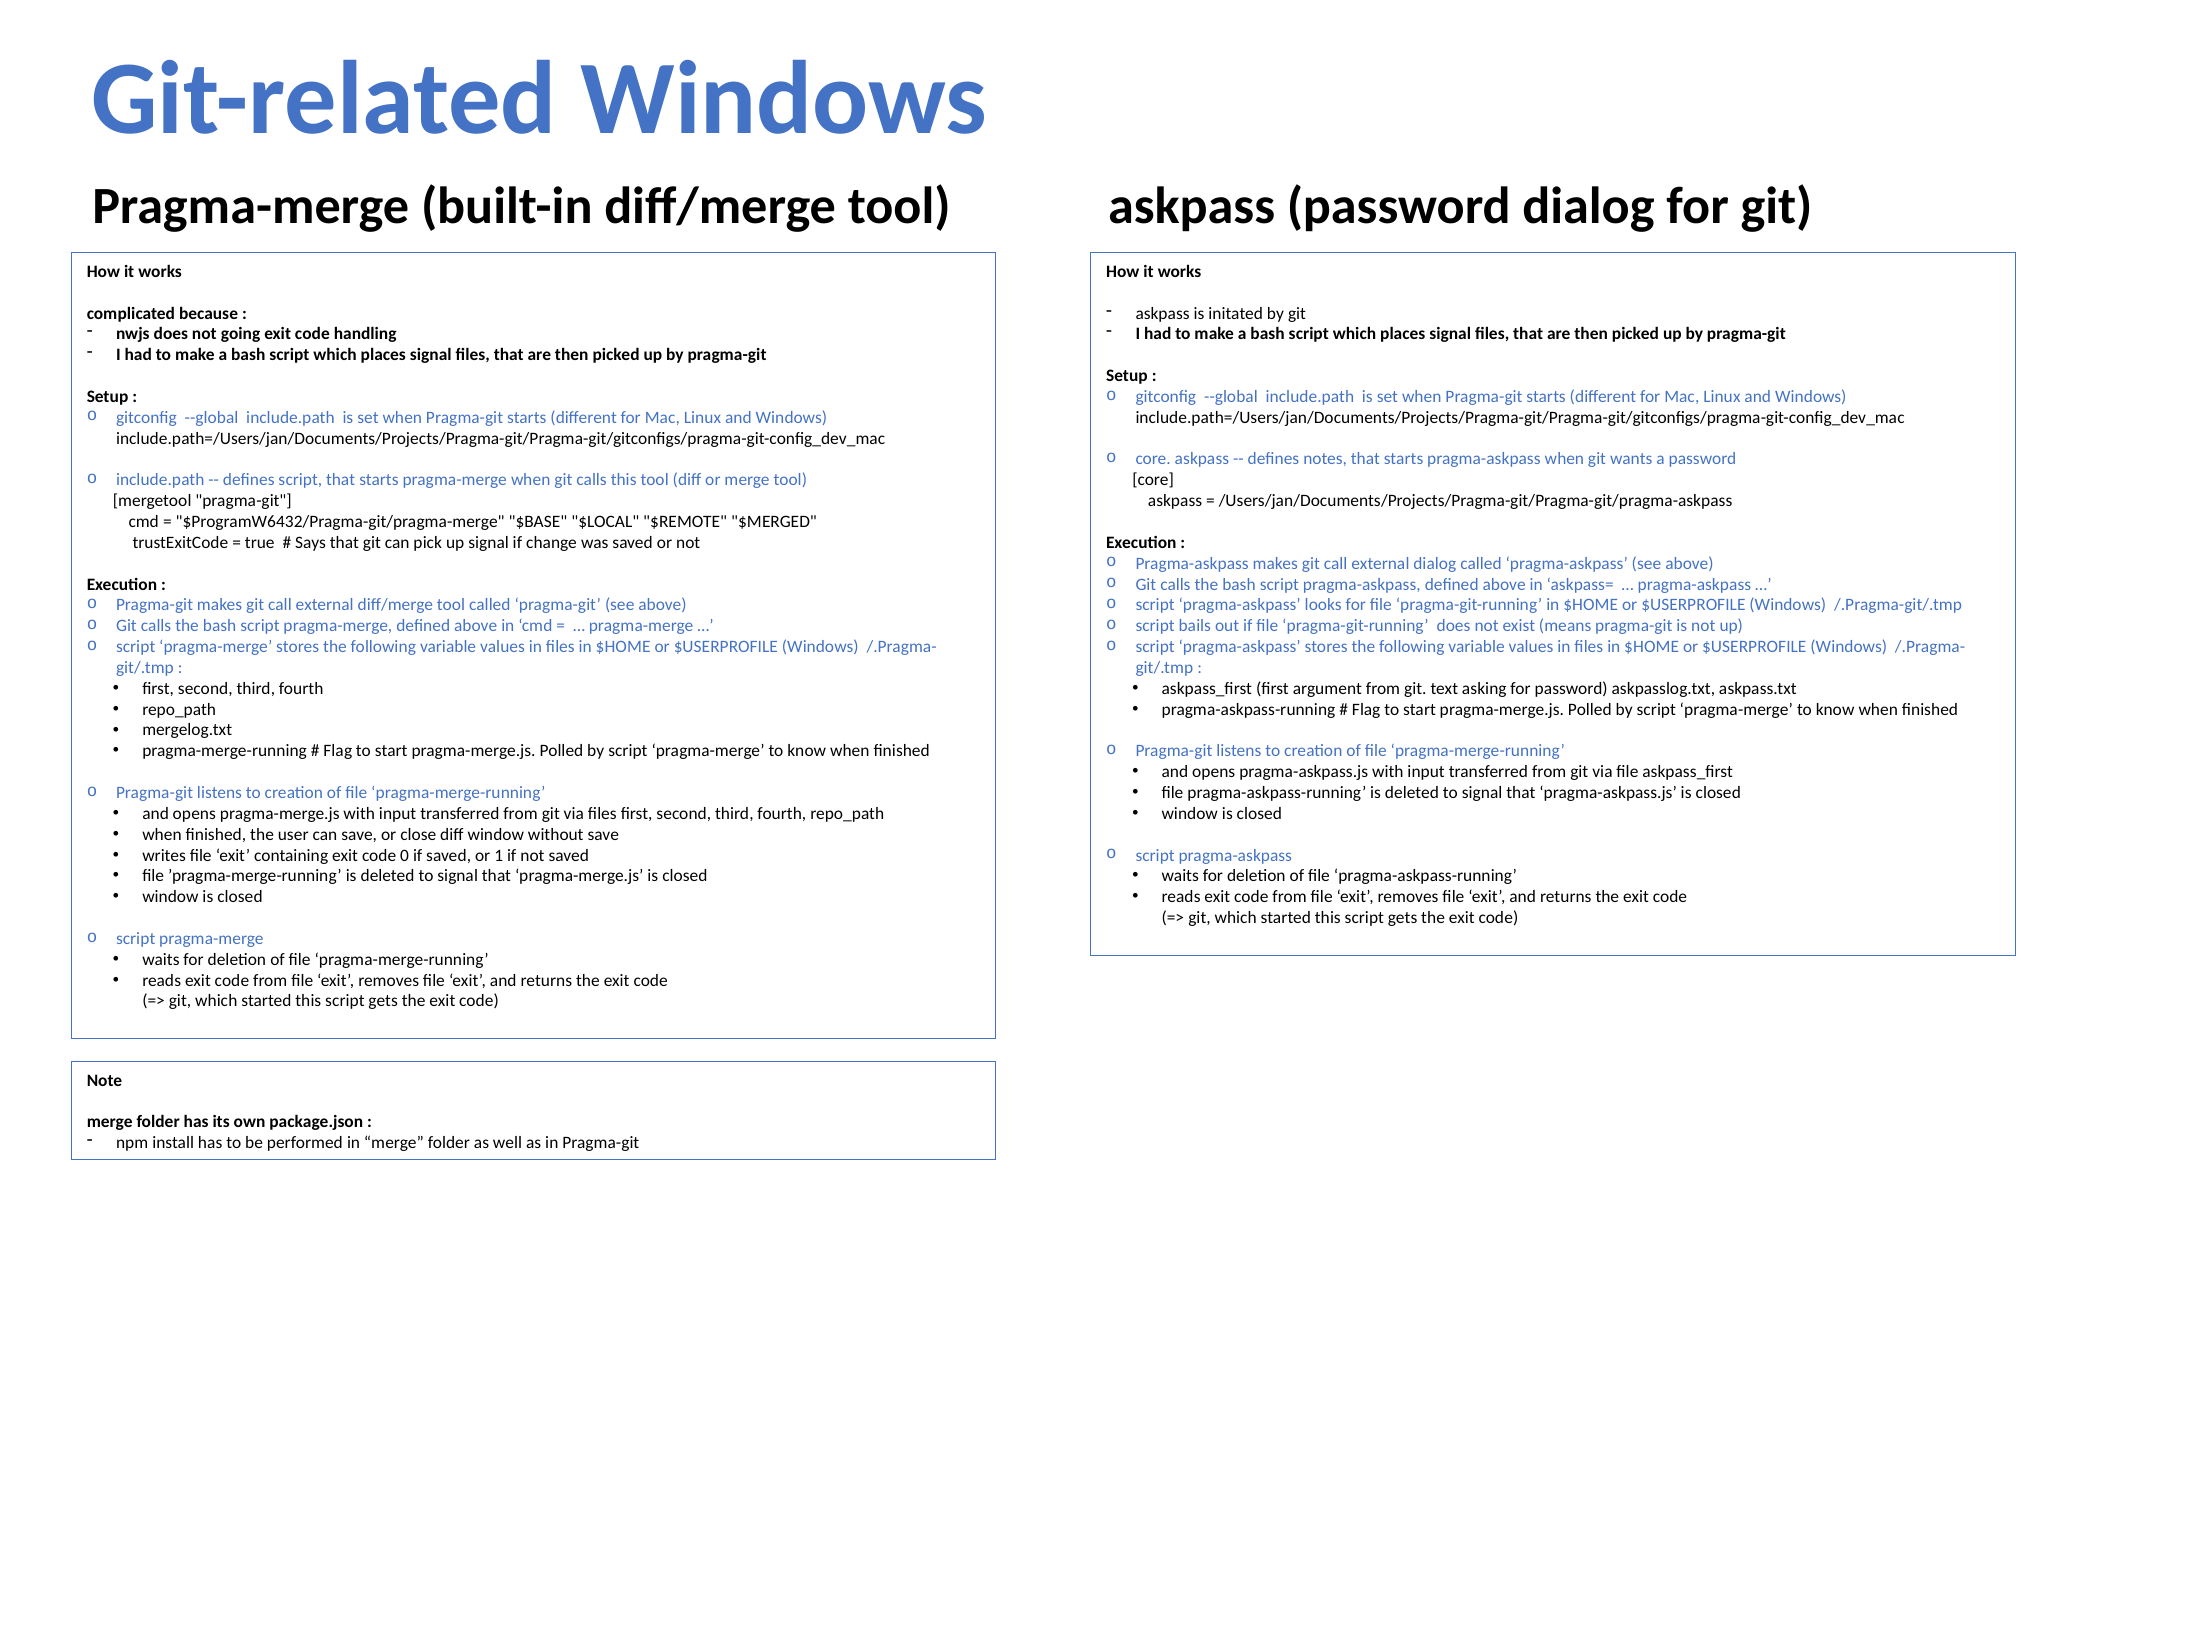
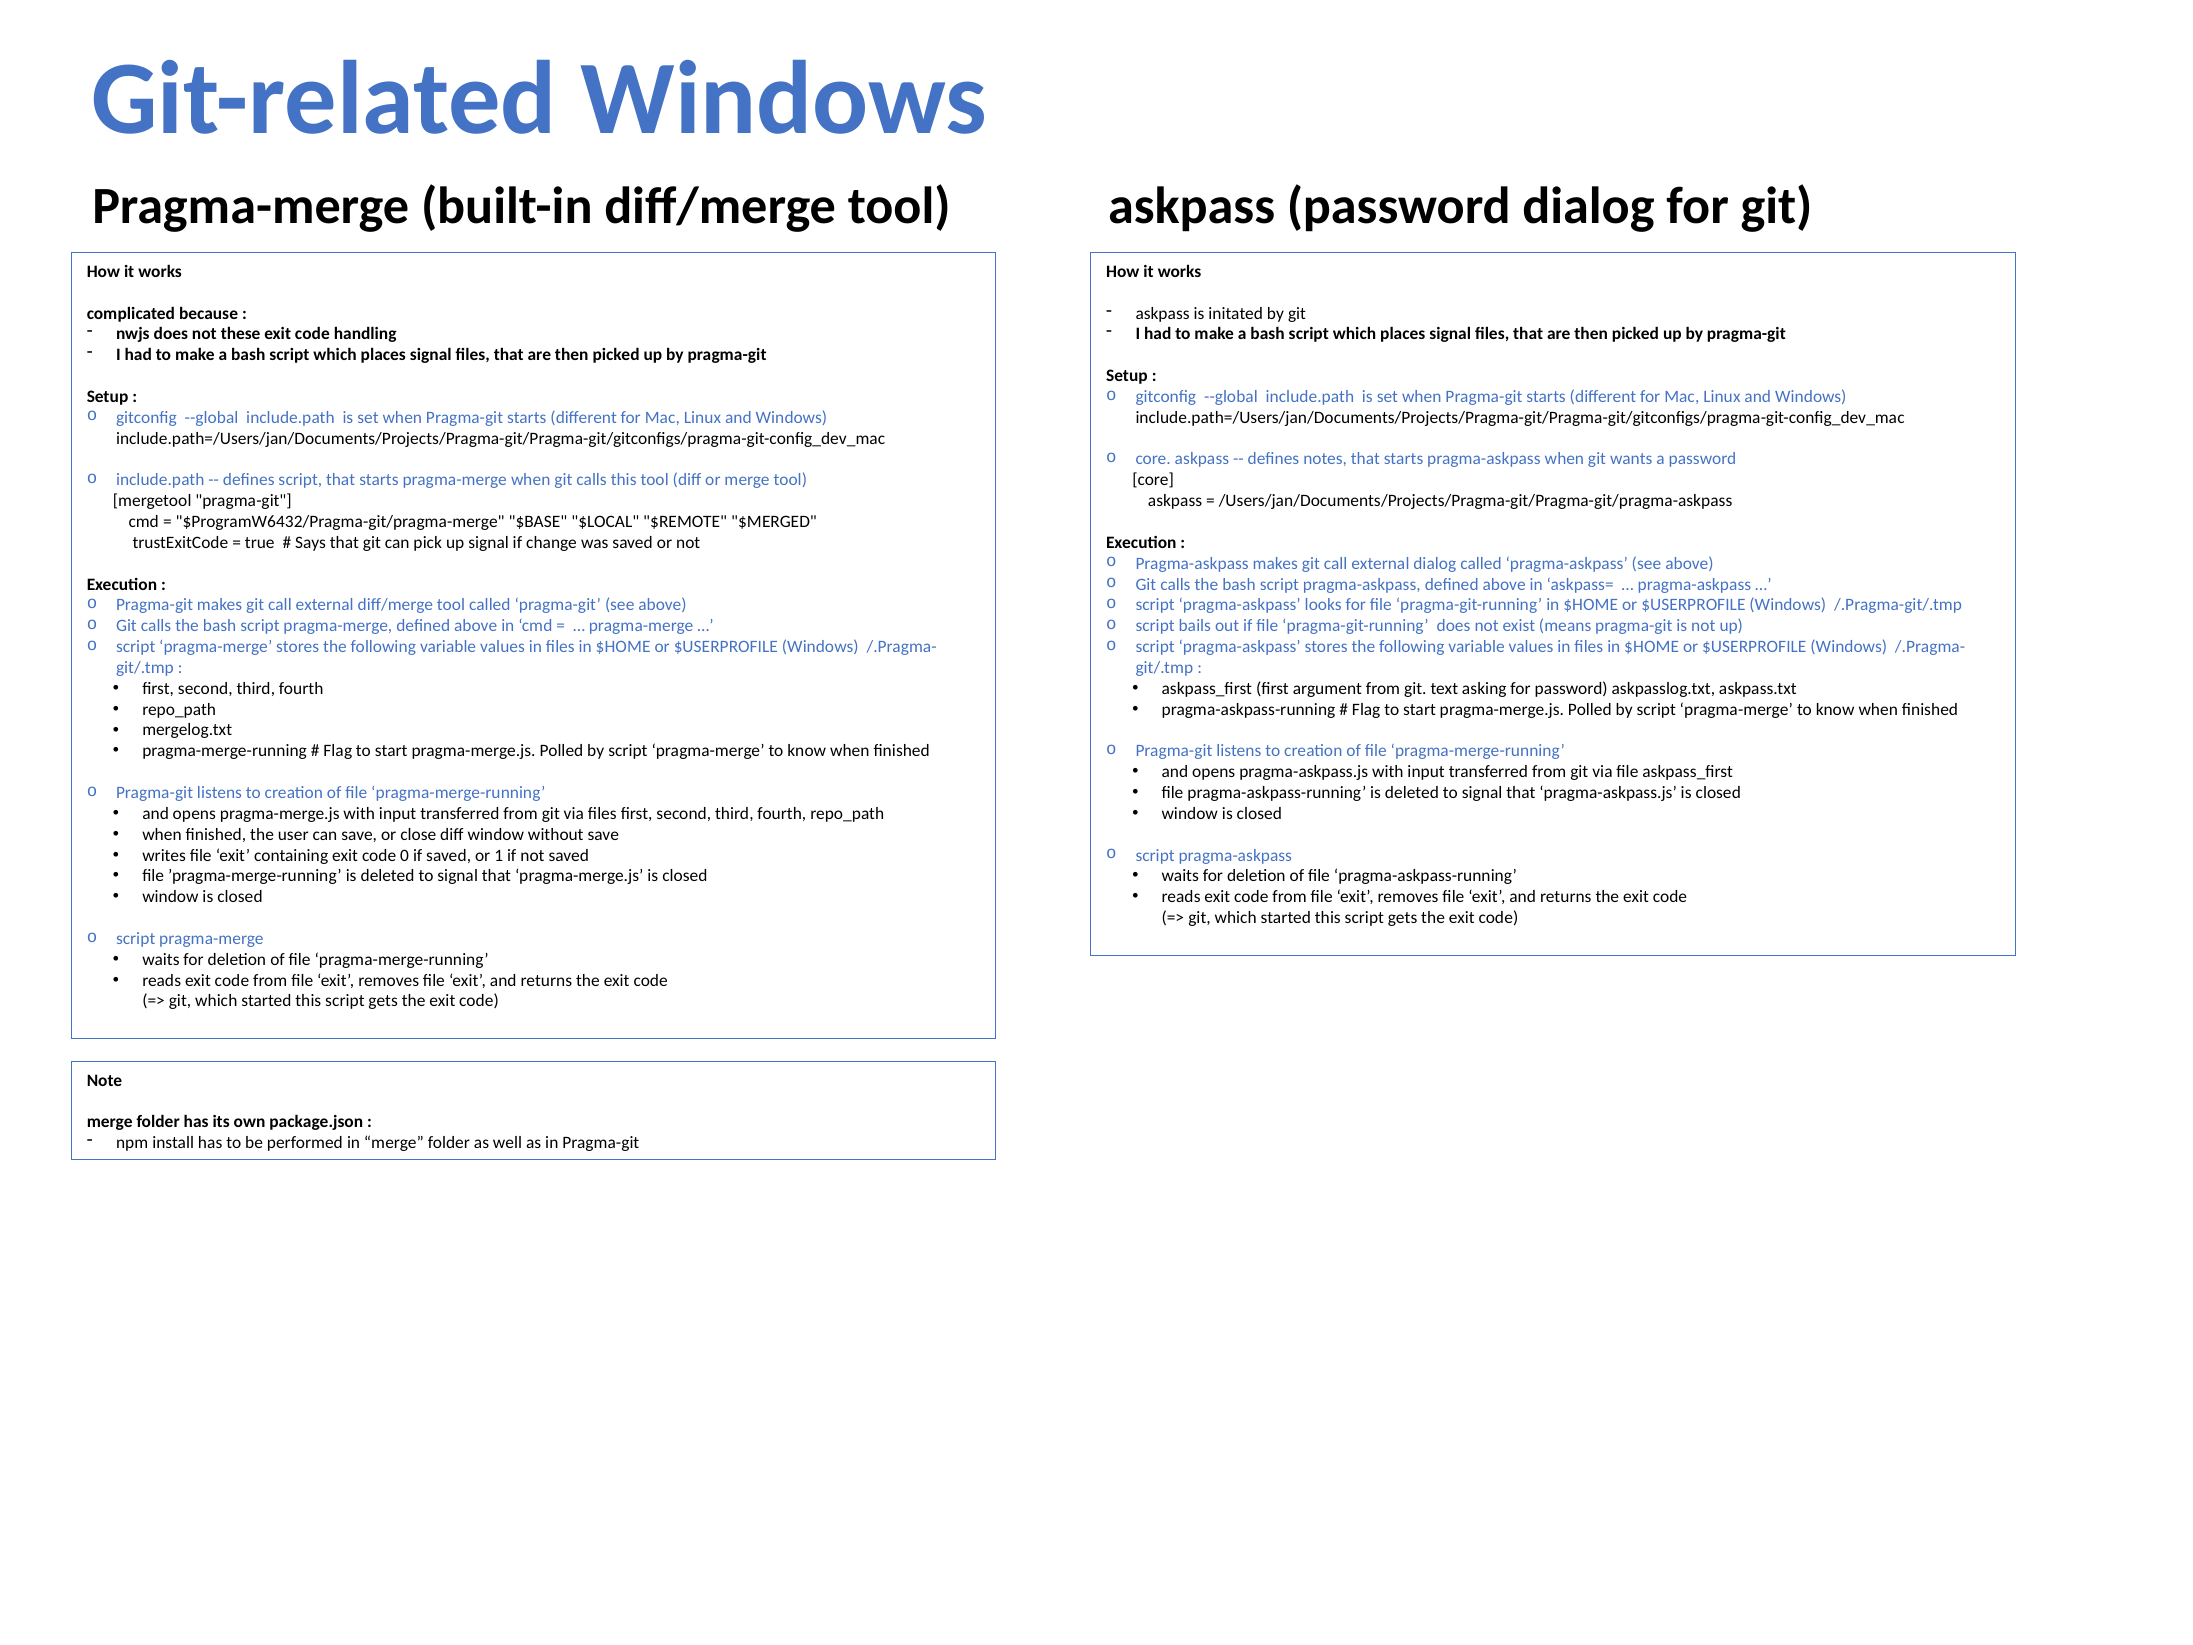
going: going -> these
